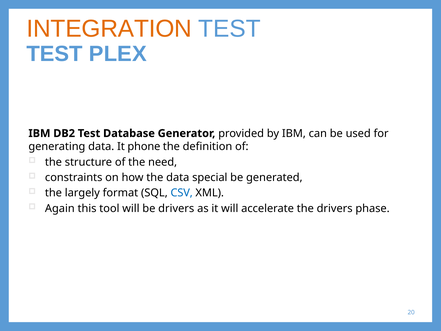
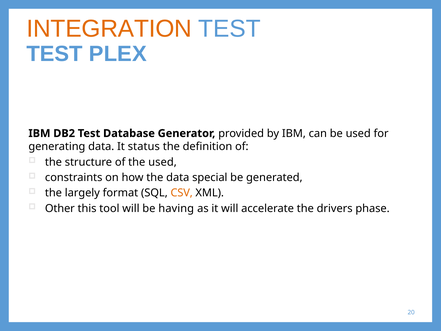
phone: phone -> status
the need: need -> used
CSV colour: blue -> orange
Again: Again -> Other
be drivers: drivers -> having
